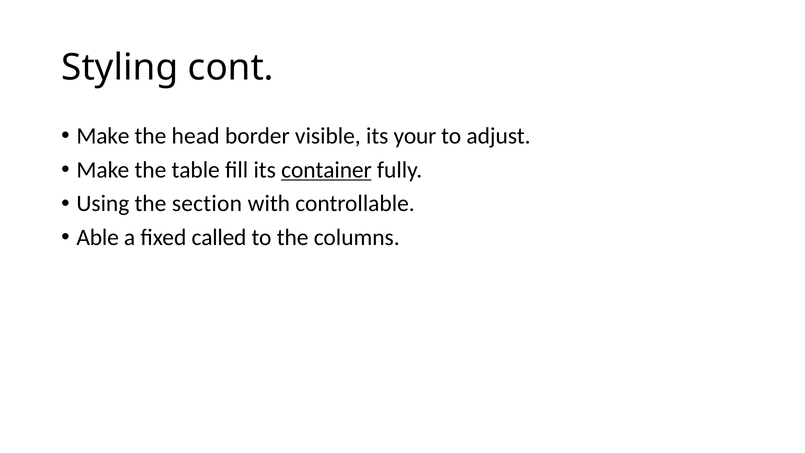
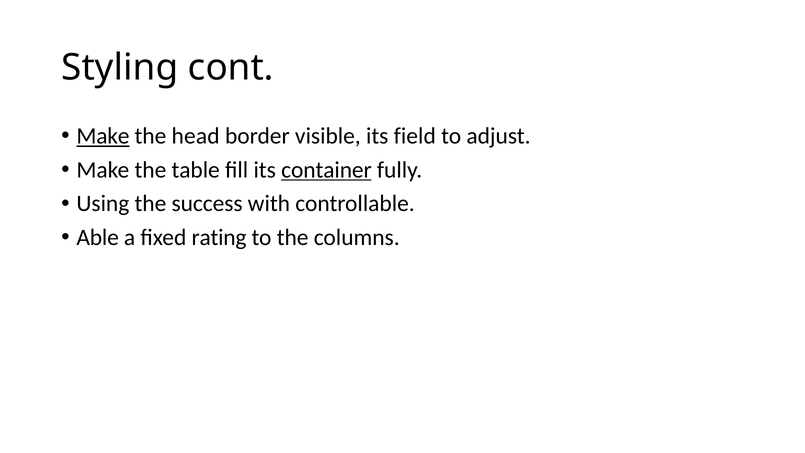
Make at (103, 136) underline: none -> present
your: your -> field
section: section -> success
called: called -> rating
